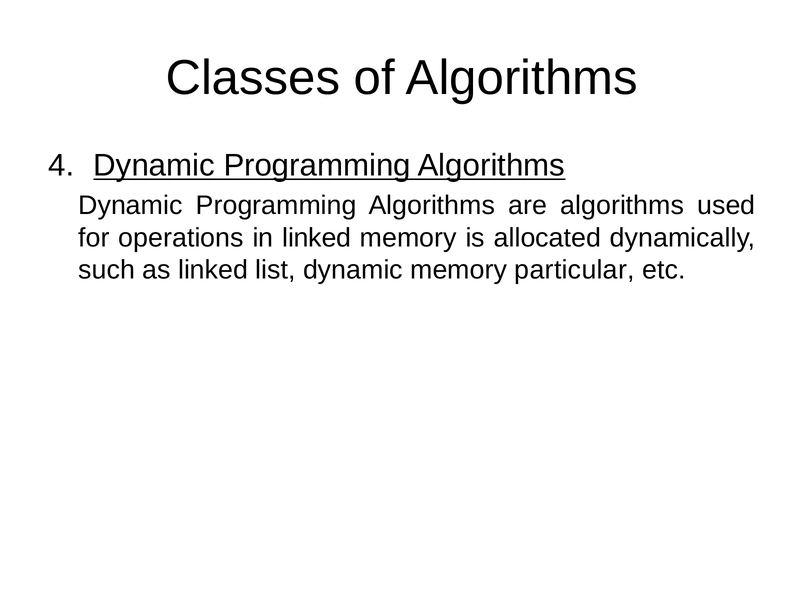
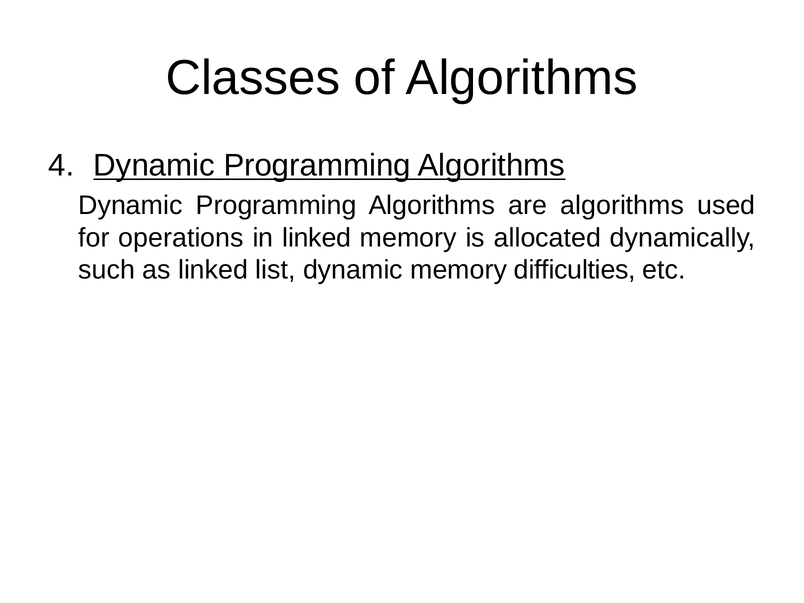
particular: particular -> difficulties
